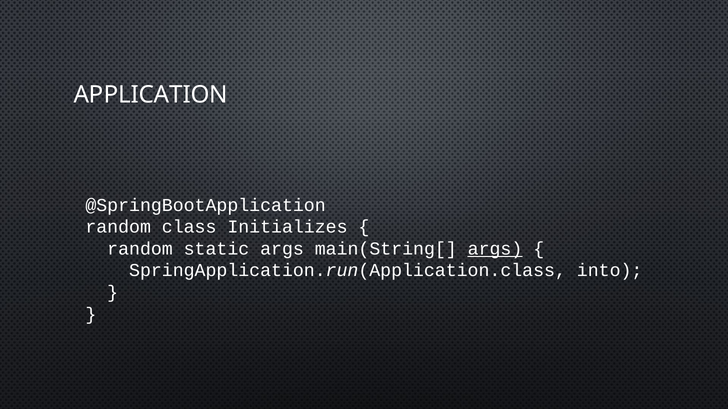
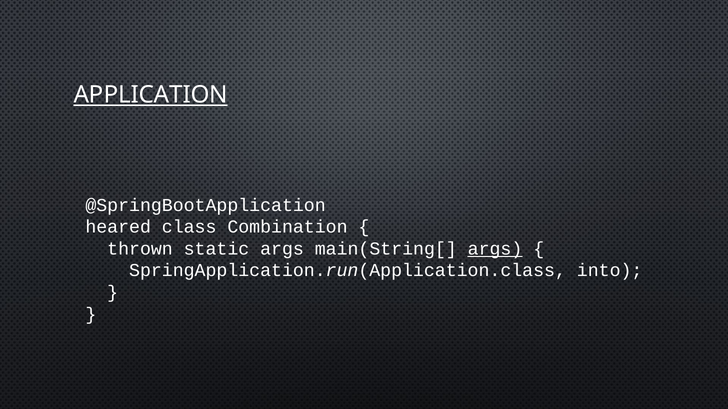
APPLICATION underline: none -> present
random at (118, 227): random -> heared
Initializes: Initializes -> Combination
random at (140, 249): random -> thrown
